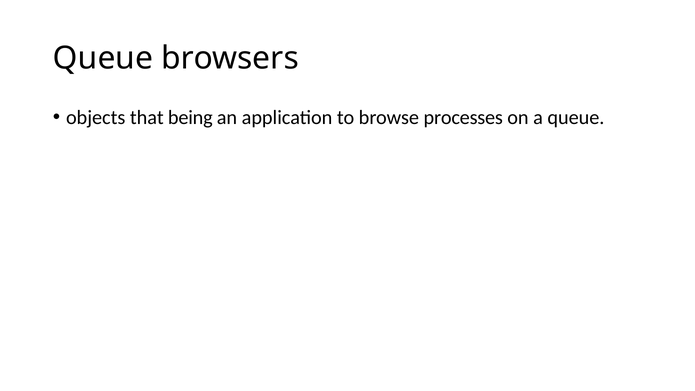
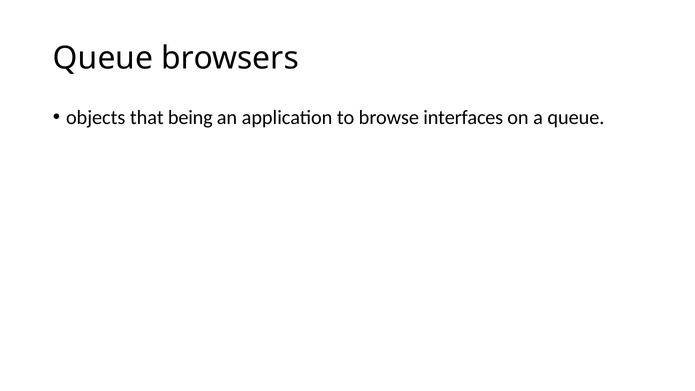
processes: processes -> interfaces
